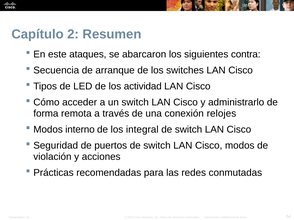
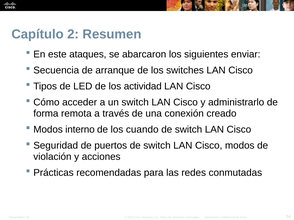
contra: contra -> enviar
relojes: relojes -> creado
integral: integral -> cuando
